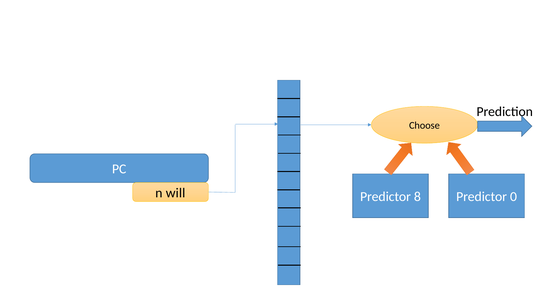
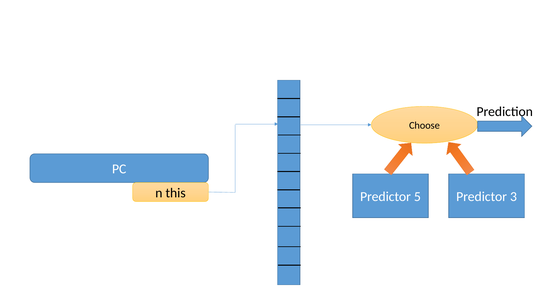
will: will -> this
8: 8 -> 5
0: 0 -> 3
